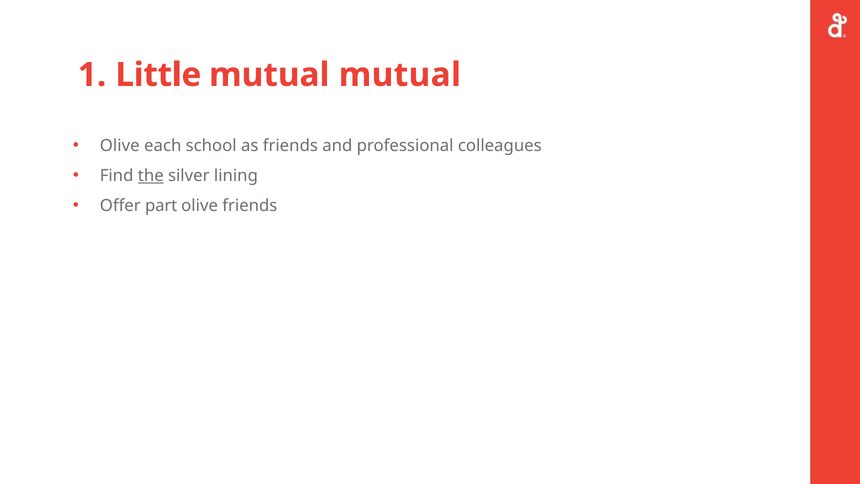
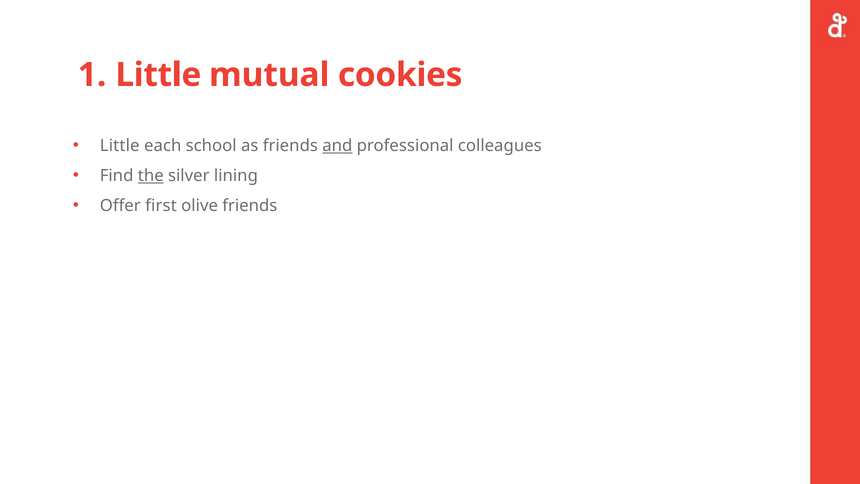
mutual mutual: mutual -> cookies
Olive at (120, 145): Olive -> Little
and underline: none -> present
part: part -> first
